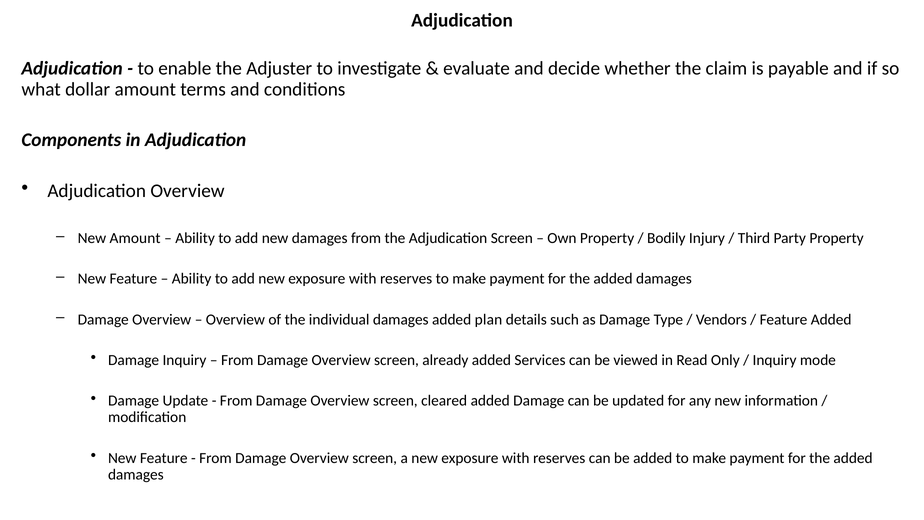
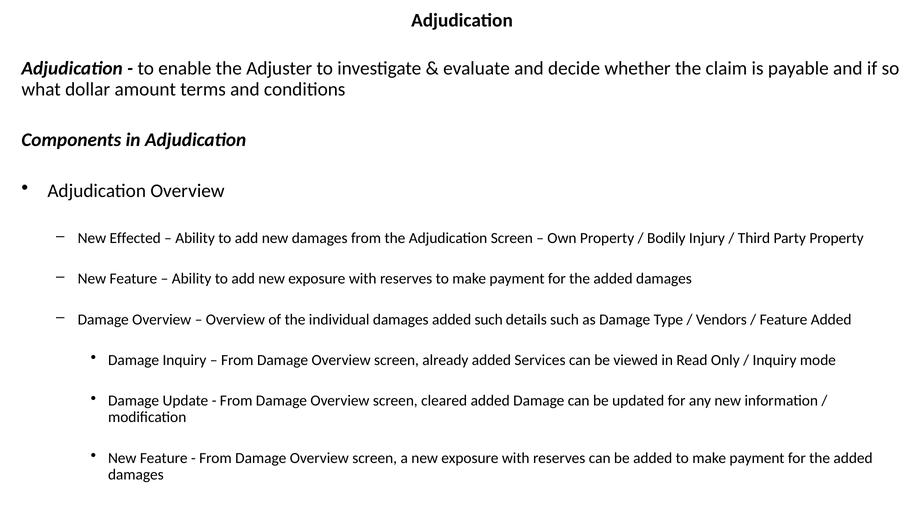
New Amount: Amount -> Effected
added plan: plan -> such
